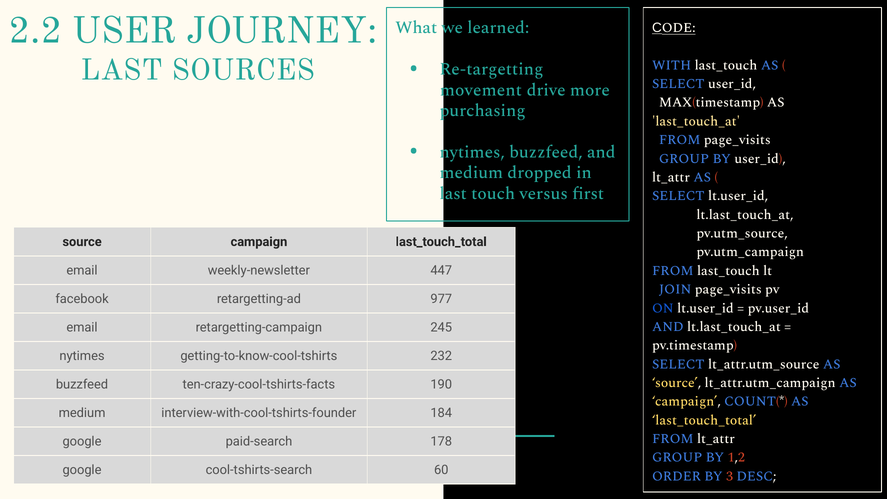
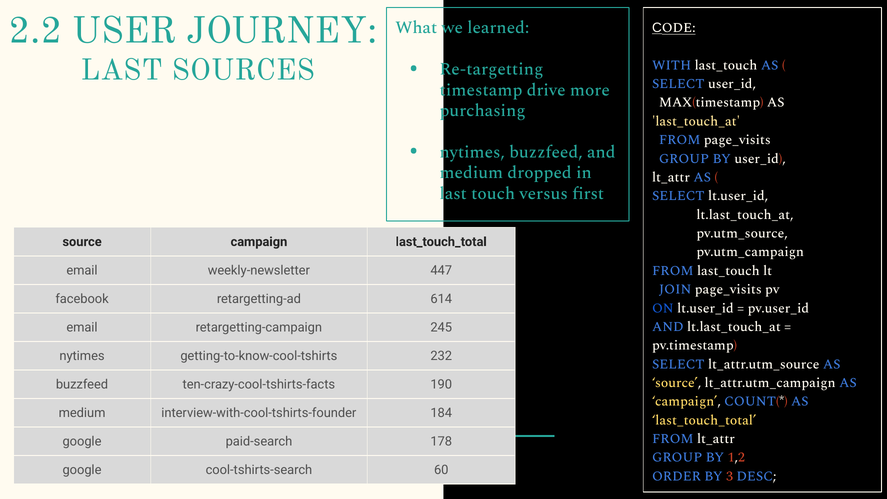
movement: movement -> timestamp
977: 977 -> 614
